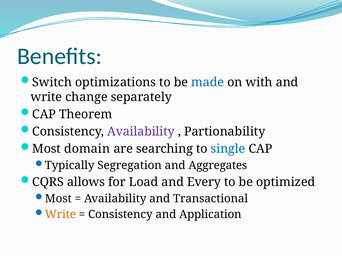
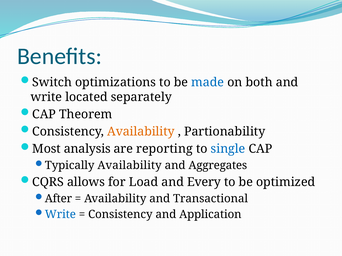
with: with -> both
change: change -> located
Availability at (141, 132) colour: purple -> orange
domain: domain -> analysis
searching: searching -> reporting
Typically Segregation: Segregation -> Availability
Most at (58, 199): Most -> After
Write at (60, 215) colour: orange -> blue
